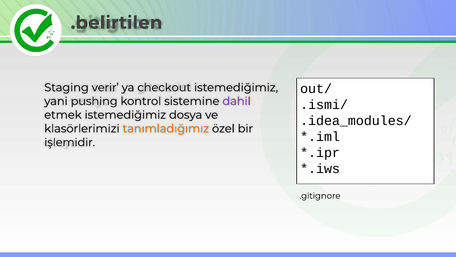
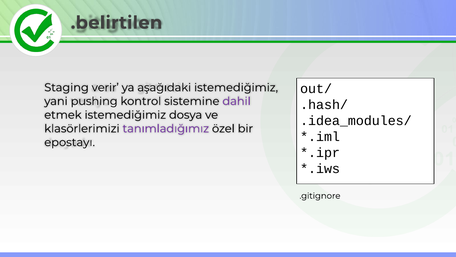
checkout: checkout -> aşağıdaki
.ismi/: .ismi/ -> .hash/
tanımladığımız colour: orange -> purple
işlemidir: işlemidir -> epostayı
